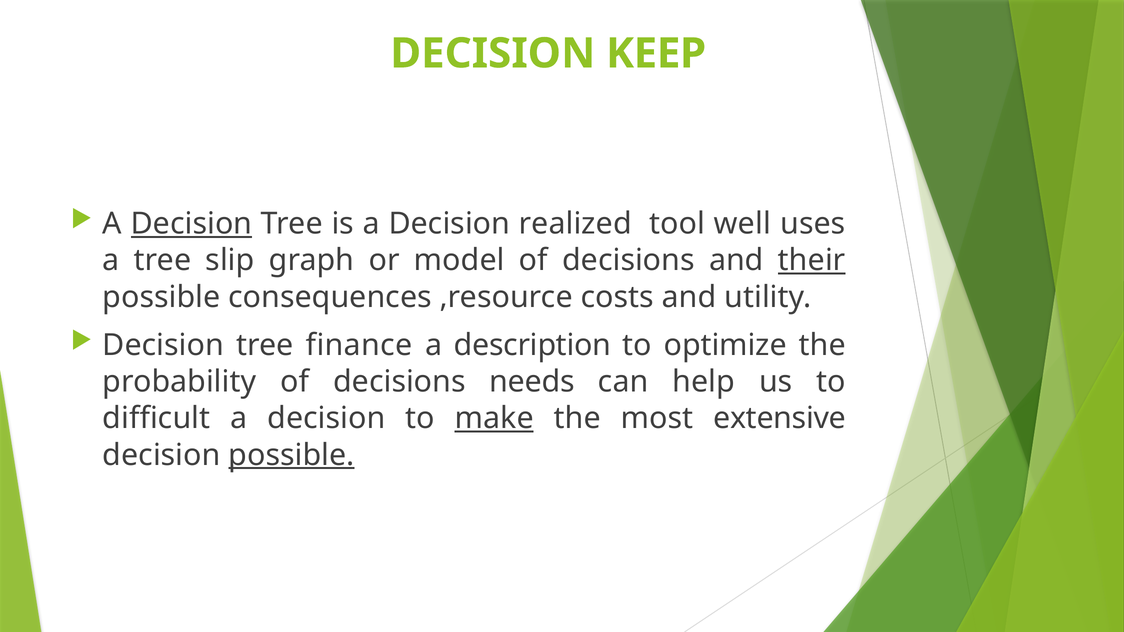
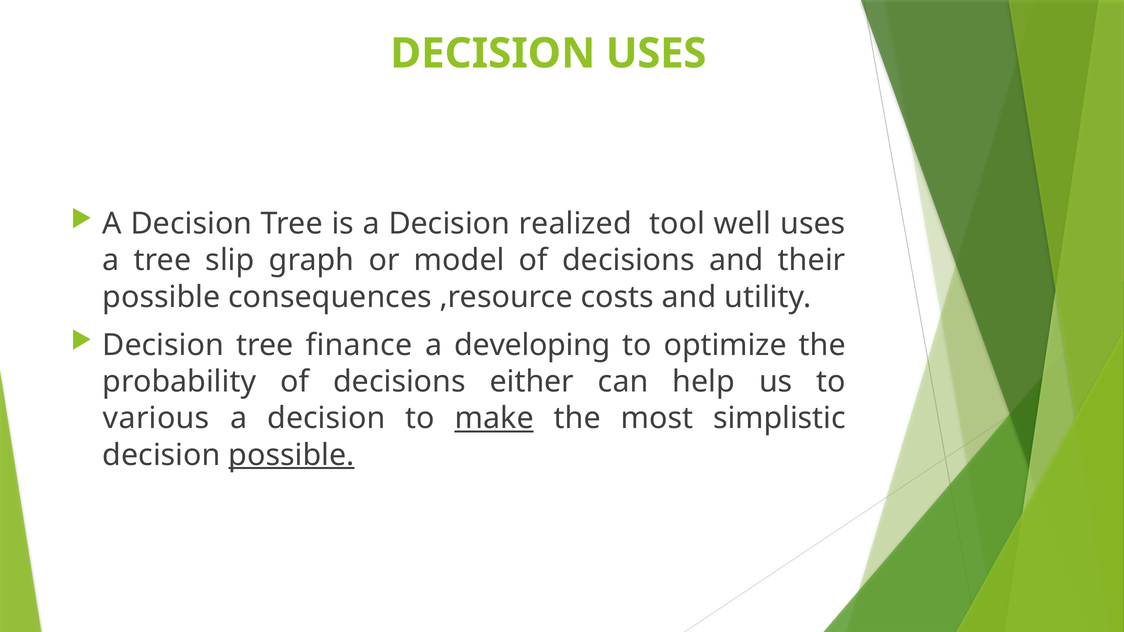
DECISION KEEP: KEEP -> USES
Decision at (191, 224) underline: present -> none
their underline: present -> none
description: description -> developing
needs: needs -> either
difficult: difficult -> various
extensive: extensive -> simplistic
